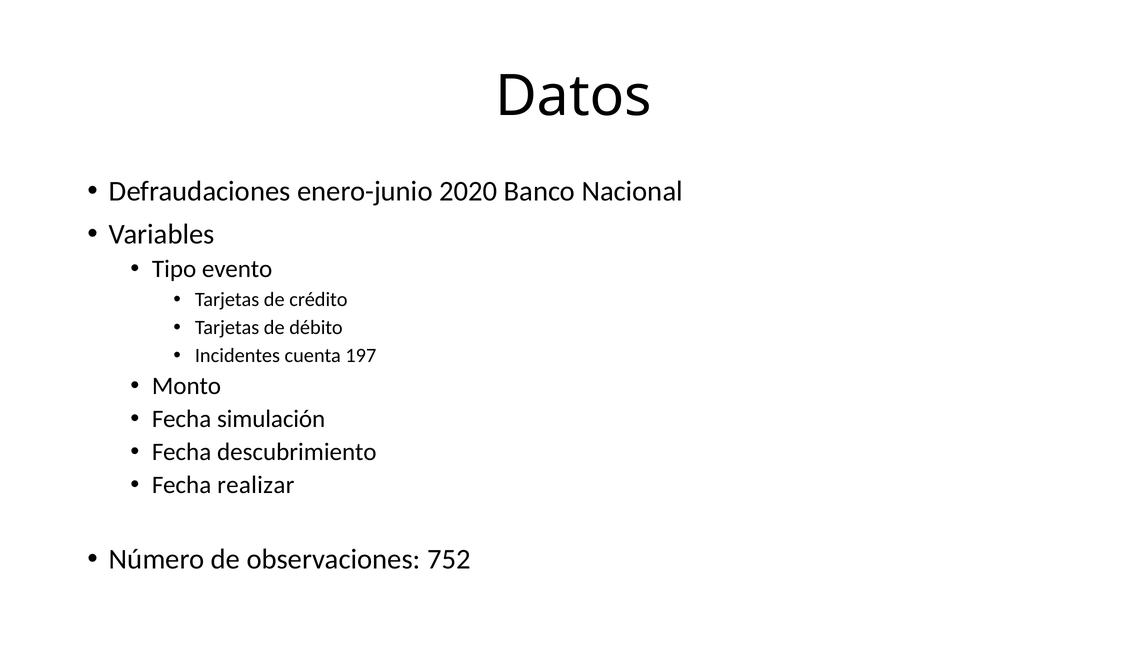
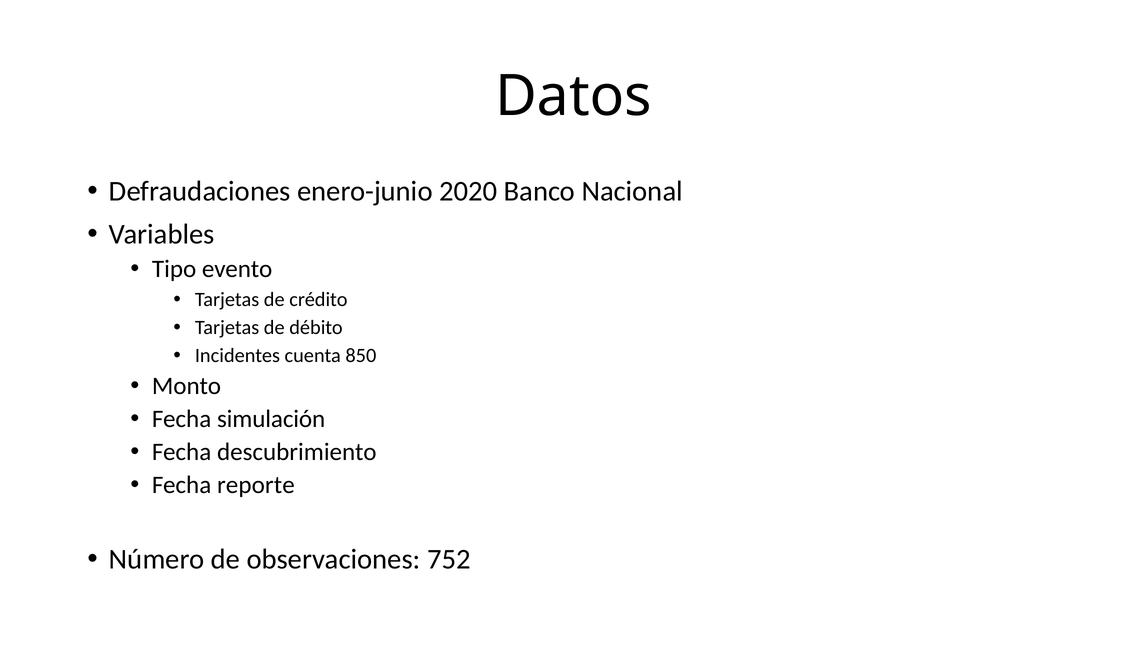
197: 197 -> 850
realizar: realizar -> reporte
